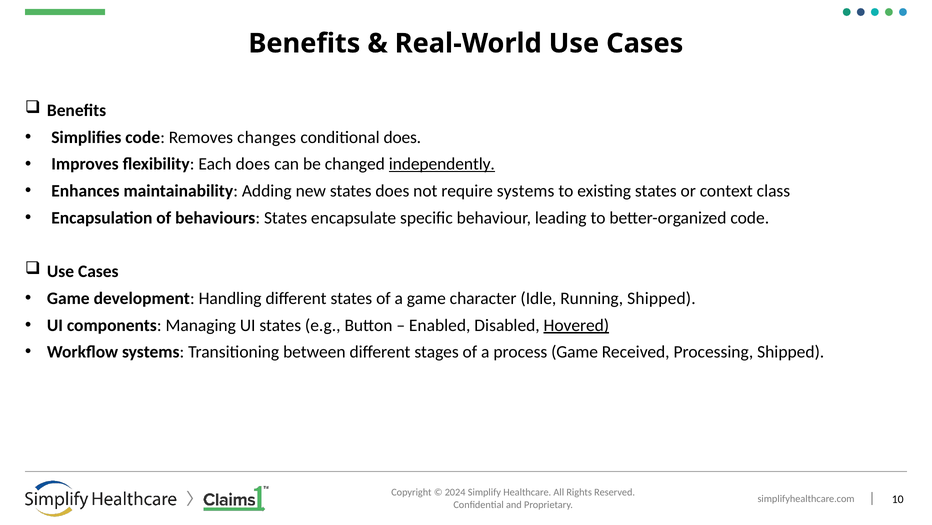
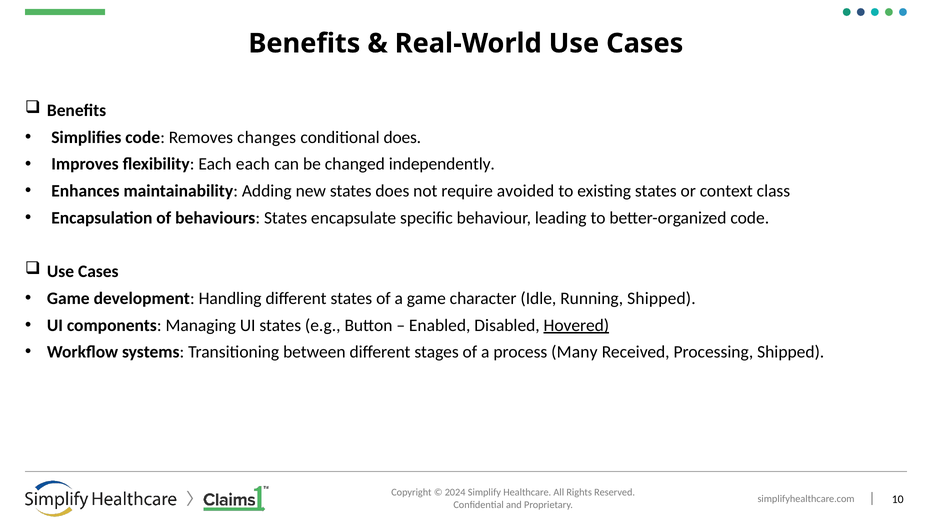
Each does: does -> each
independently underline: present -> none
require systems: systems -> avoided
process Game: Game -> Many
